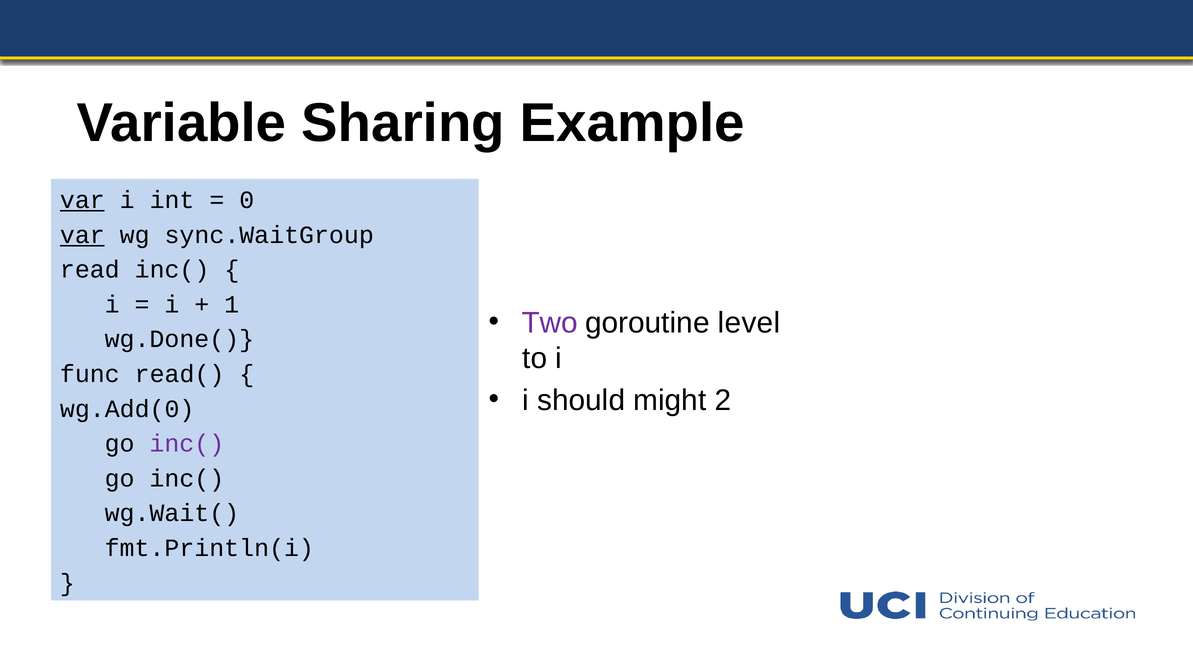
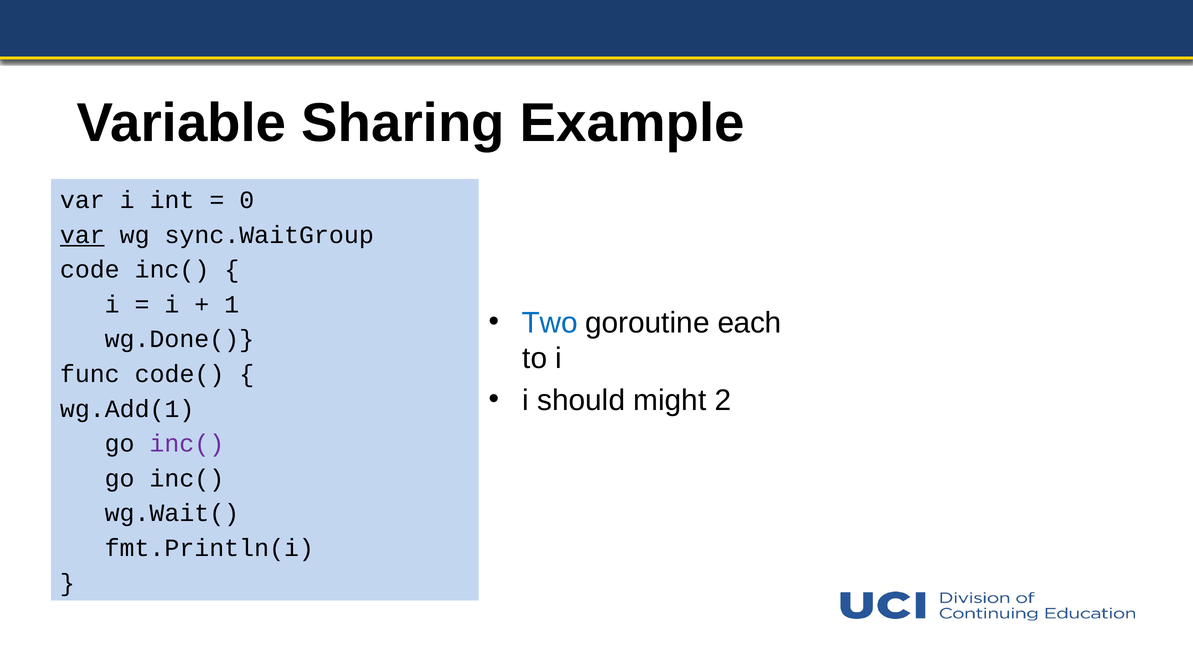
var at (82, 200) underline: present -> none
read: read -> code
Two colour: purple -> blue
level: level -> each
read(: read( -> code(
wg.Add(0: wg.Add(0 -> wg.Add(1
